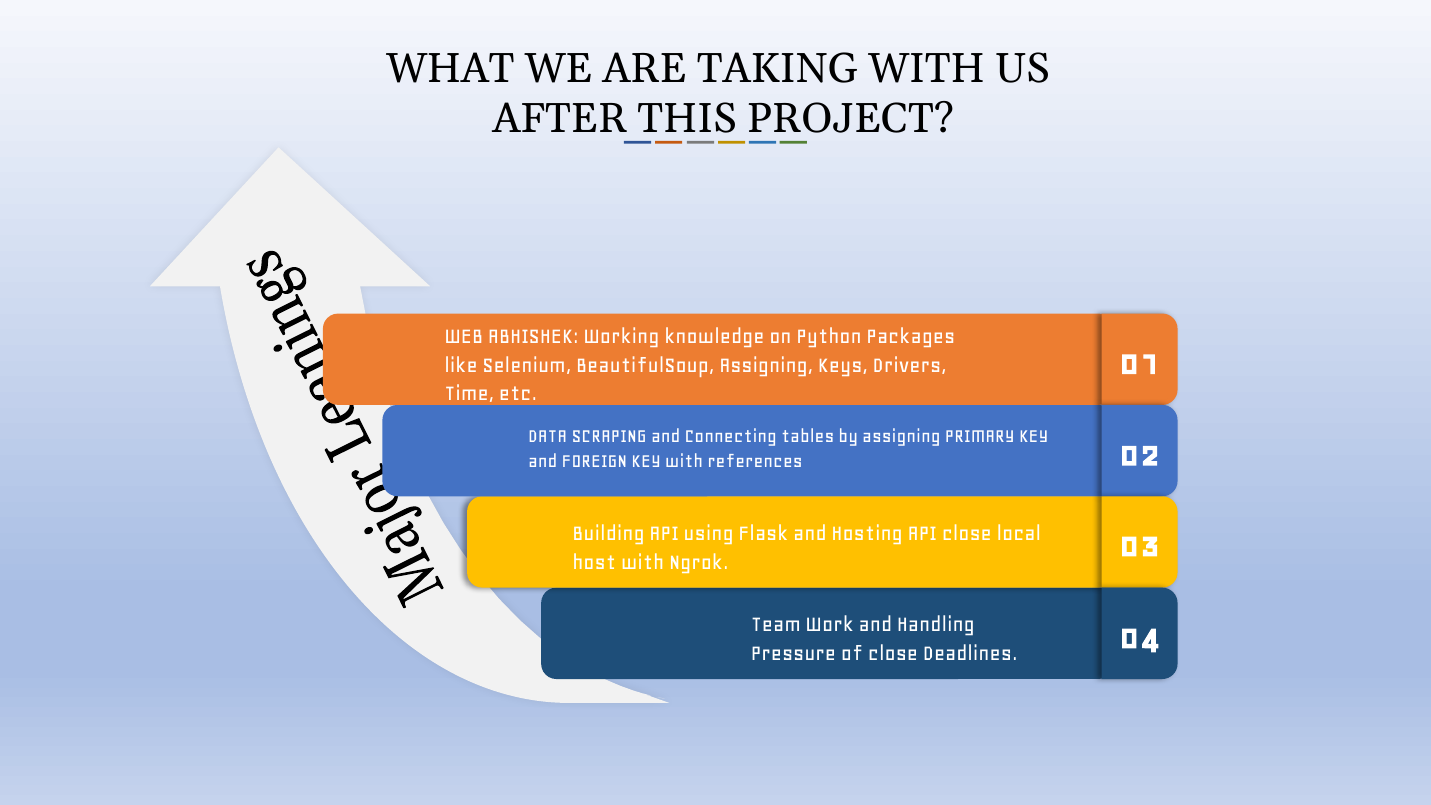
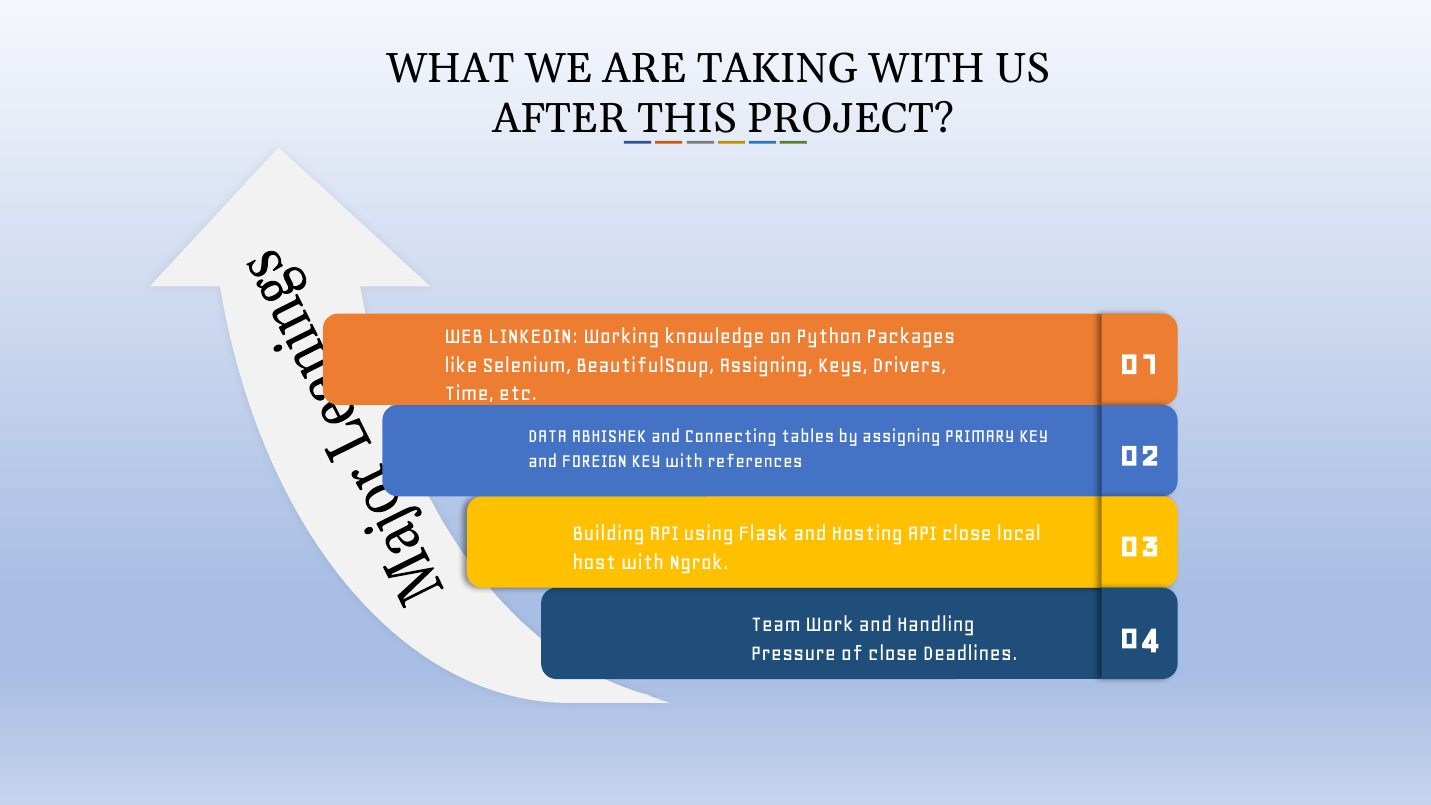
ABHISHEK: ABHISHEK -> LINKEDIN
SCRAPING: SCRAPING -> ABHISHEK
